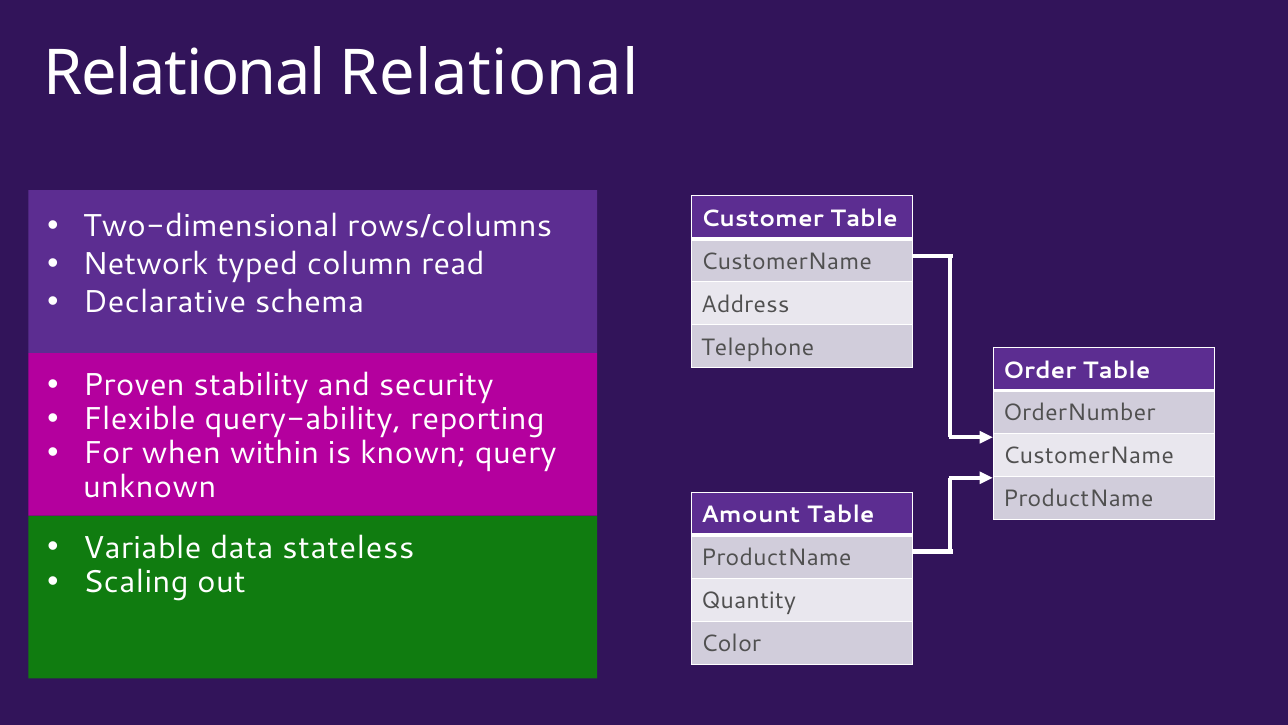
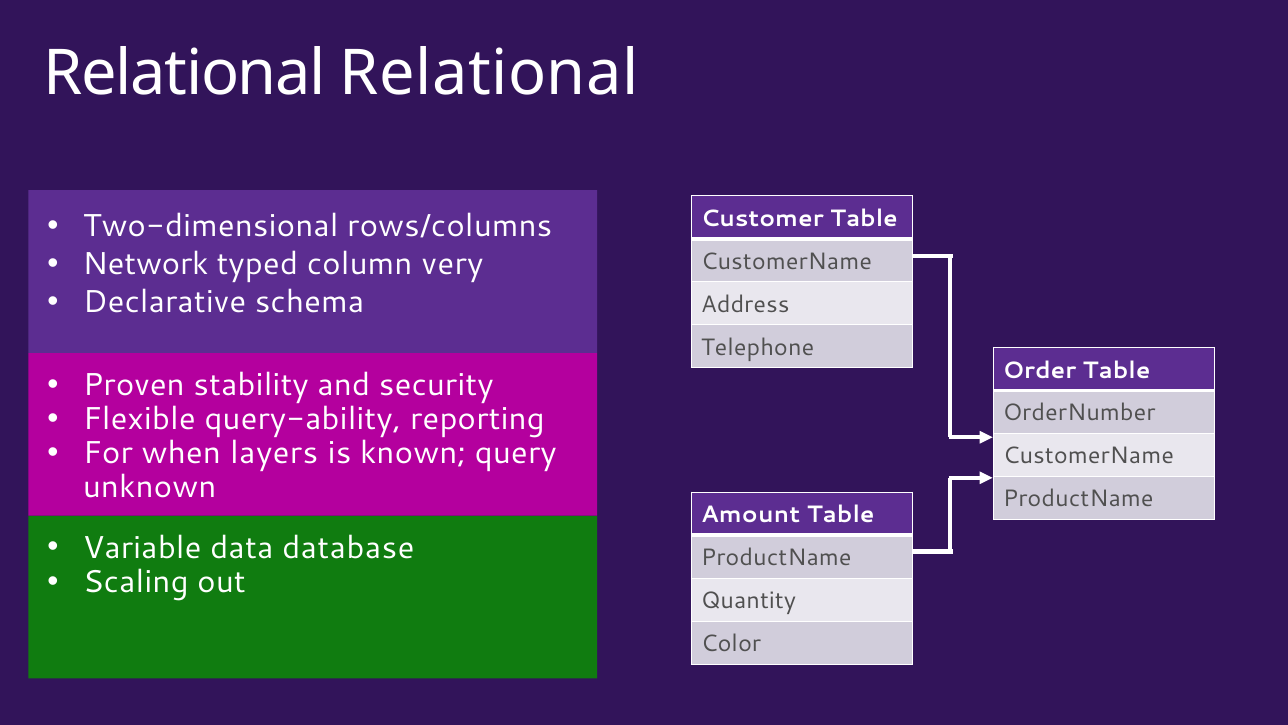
read: read -> very
within: within -> layers
stateless: stateless -> database
